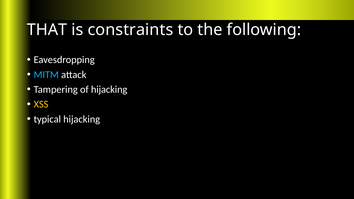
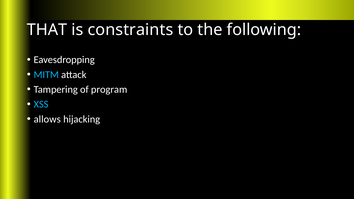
of hijacking: hijacking -> program
XSS colour: yellow -> light blue
typical: typical -> allows
